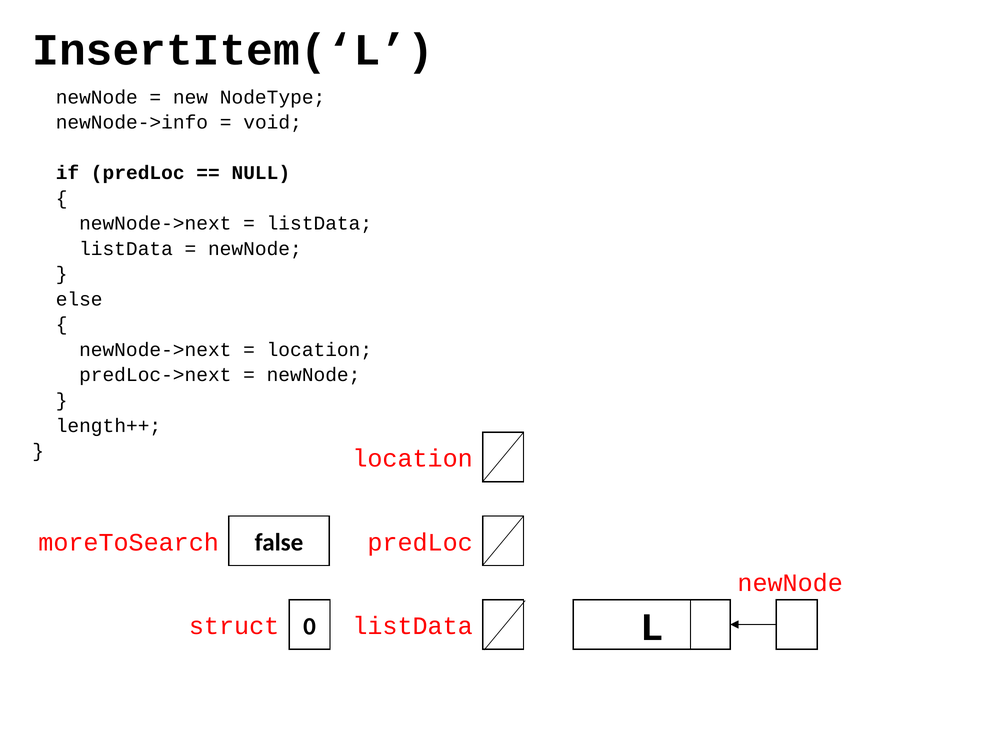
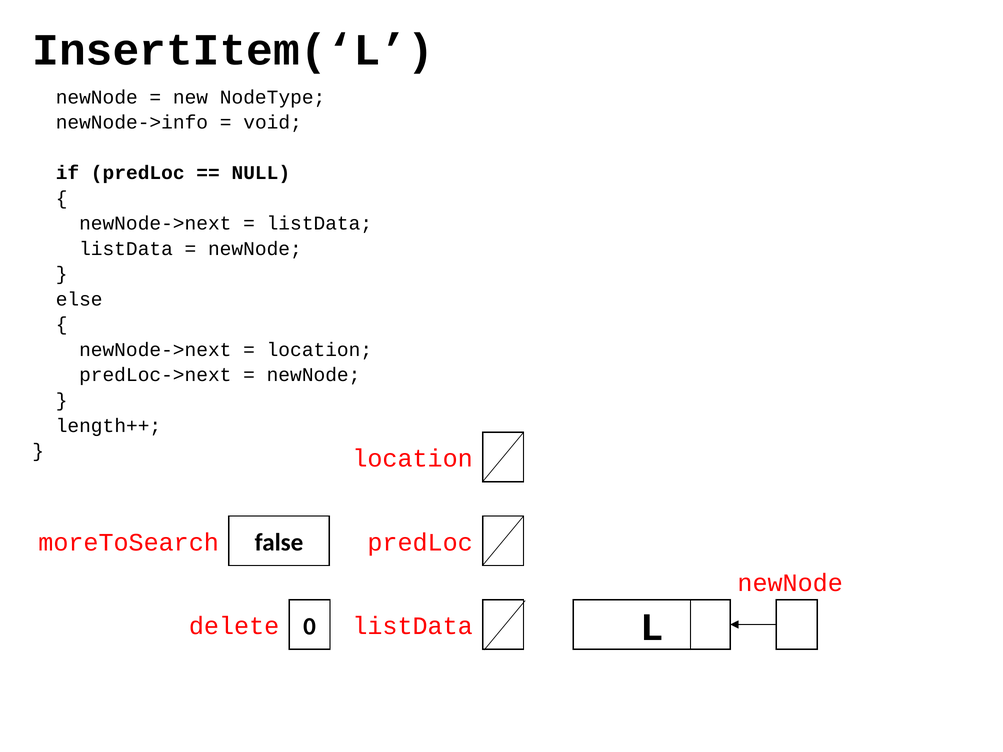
struct: struct -> delete
